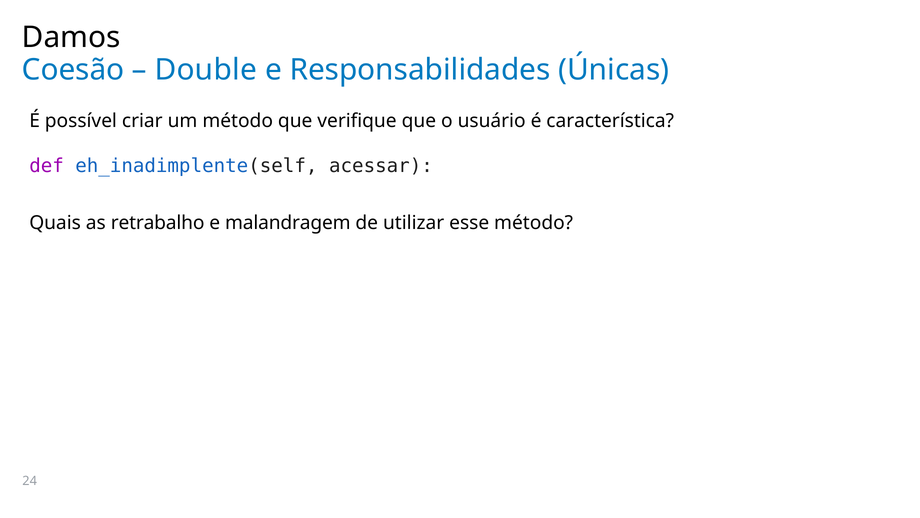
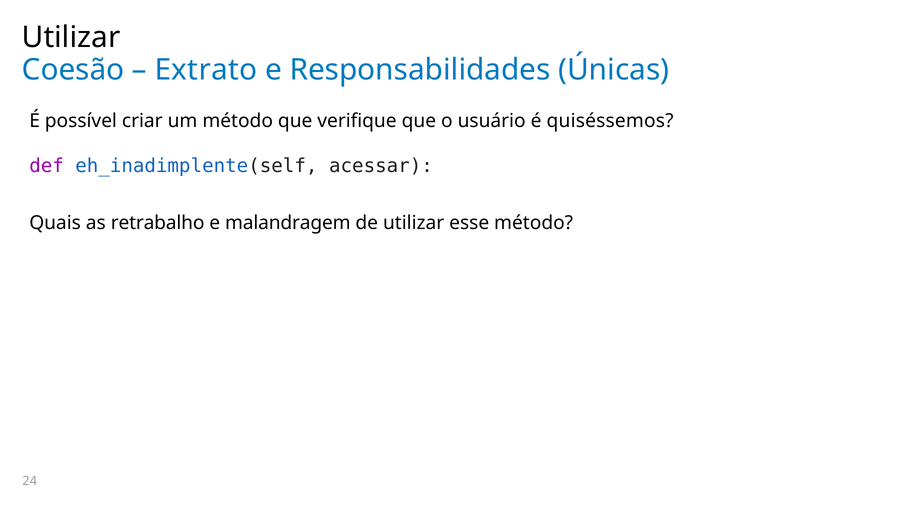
Damos at (71, 37): Damos -> Utilizar
Double: Double -> Extrato
característica: característica -> quiséssemos
